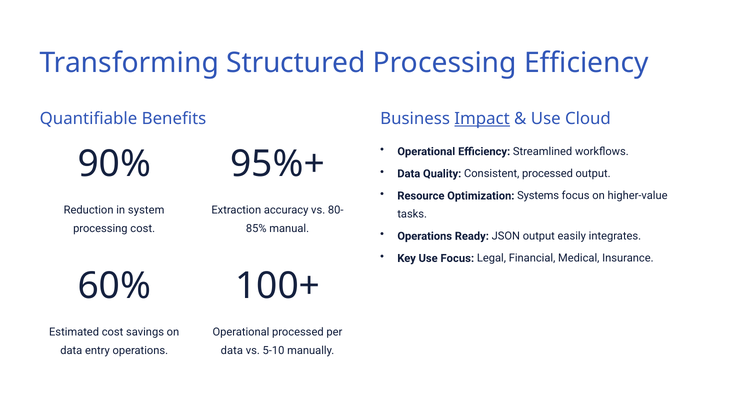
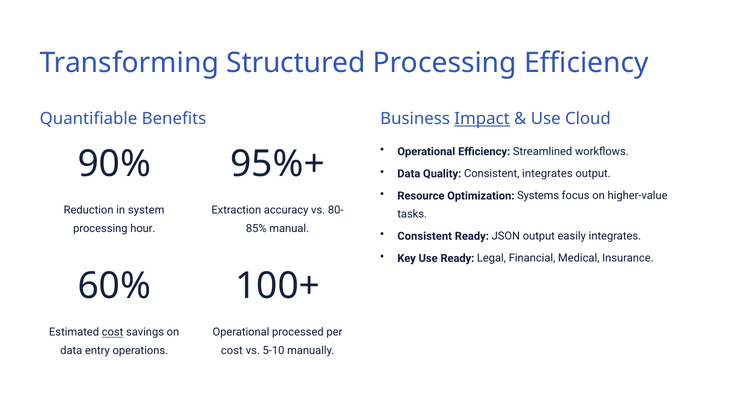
Consistent processed: processed -> integrates
processing cost: cost -> hour
Operations at (425, 236): Operations -> Consistent
Use Focus: Focus -> Ready
cost at (113, 332) underline: none -> present
data at (232, 350): data -> cost
